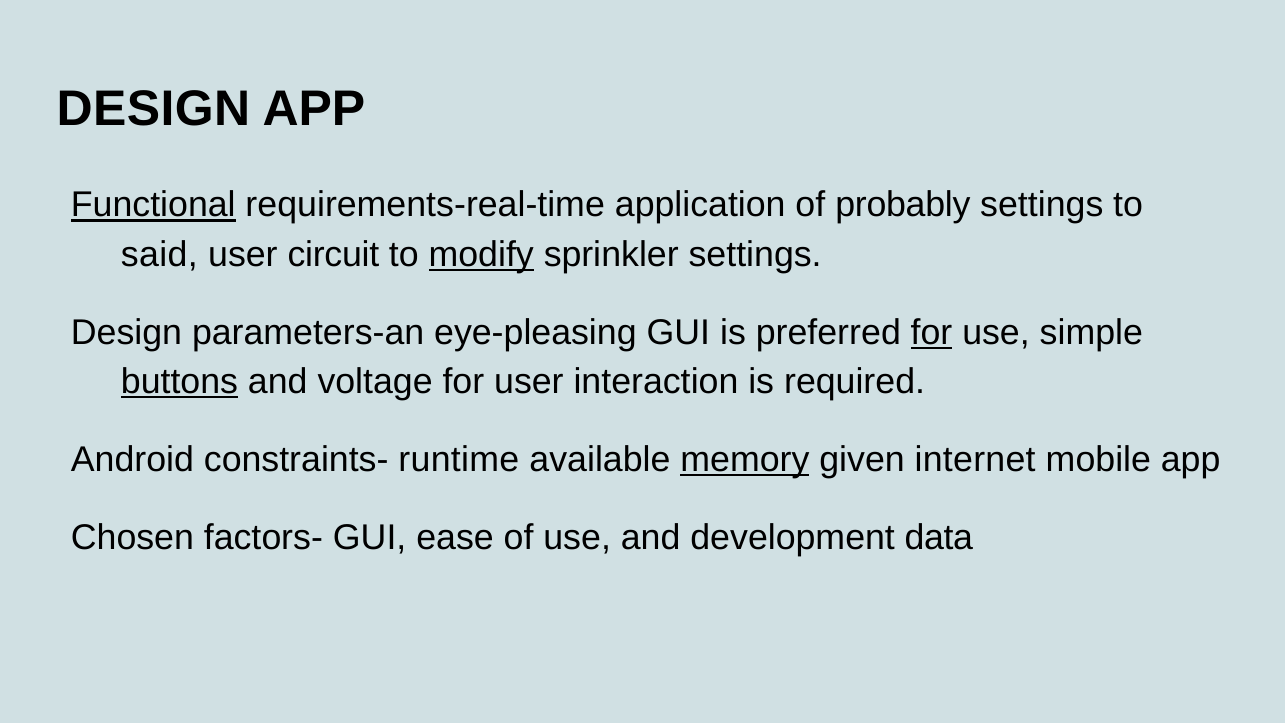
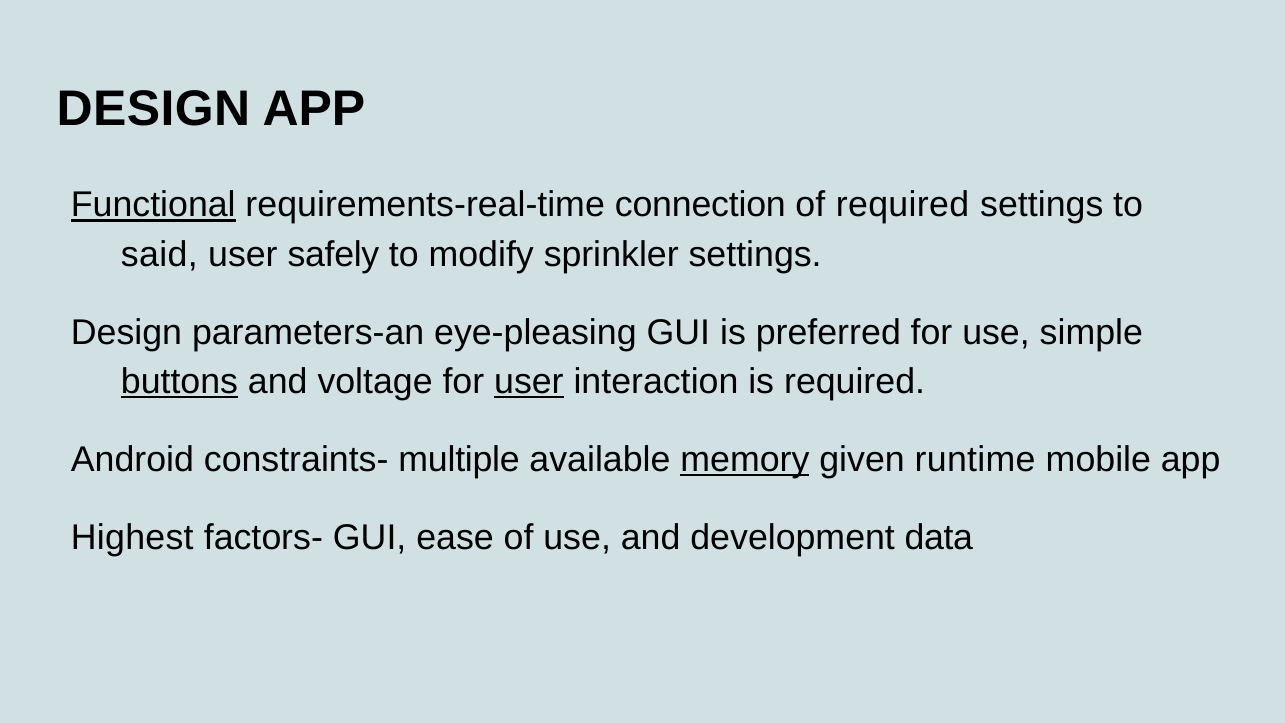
application: application -> connection
of probably: probably -> required
circuit: circuit -> safely
modify underline: present -> none
for at (932, 332) underline: present -> none
user at (529, 382) underline: none -> present
runtime: runtime -> multiple
internet: internet -> runtime
Chosen: Chosen -> Highest
